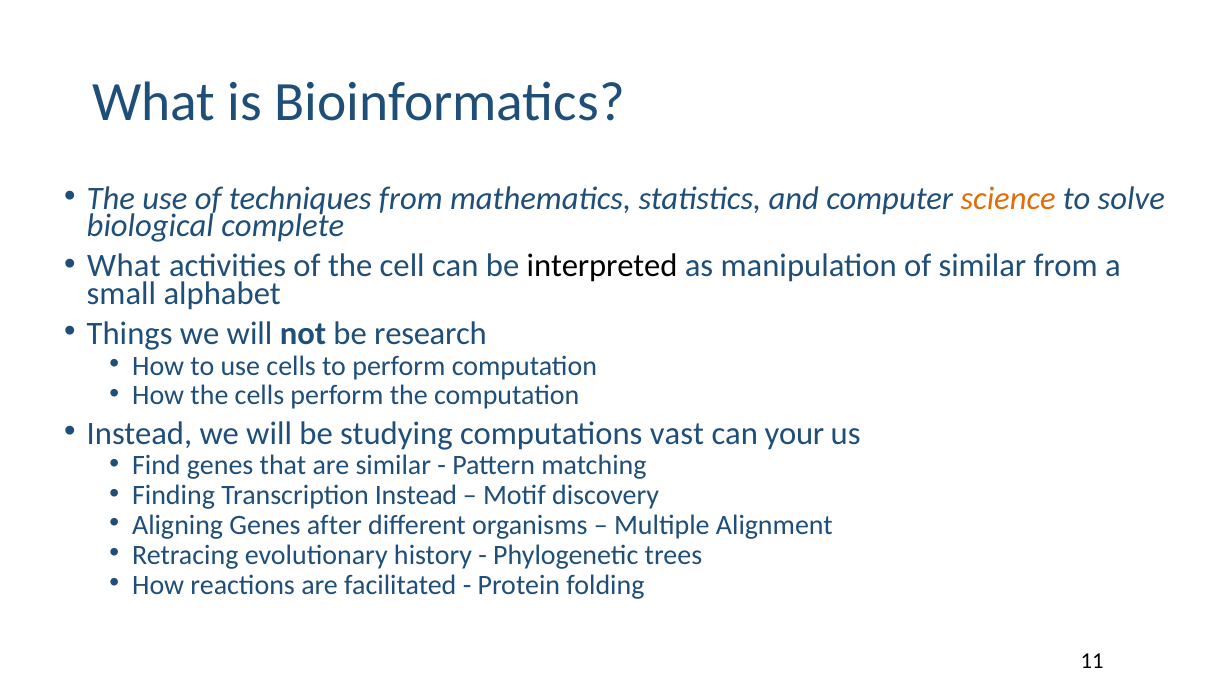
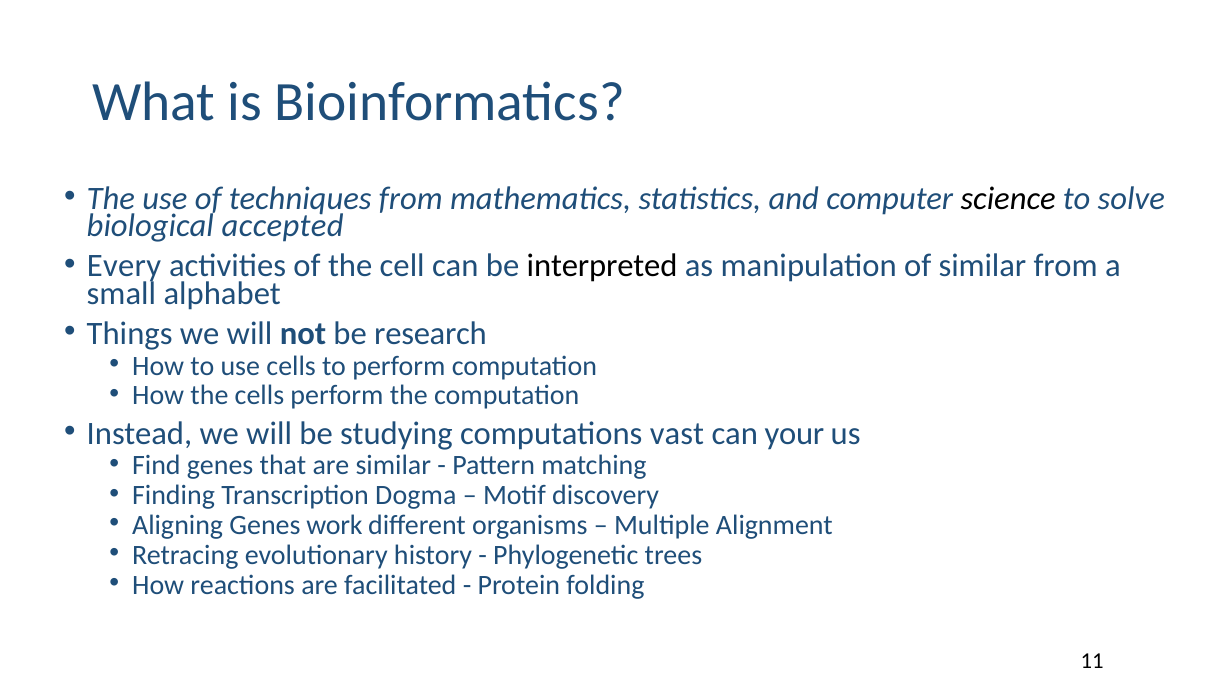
science colour: orange -> black
complete: complete -> accepted
What at (124, 266): What -> Every
Transcription Instead: Instead -> Dogma
after: after -> work
